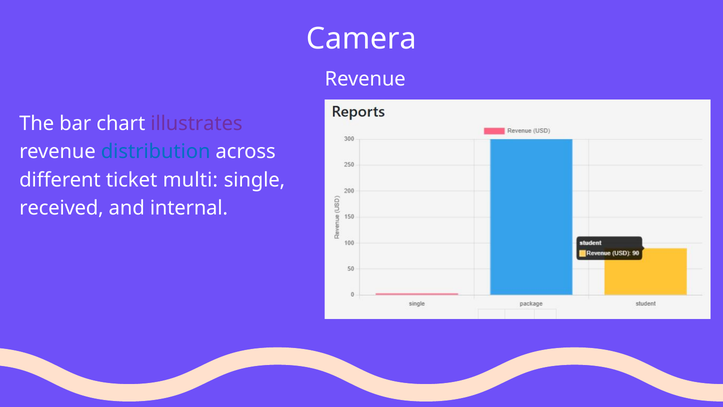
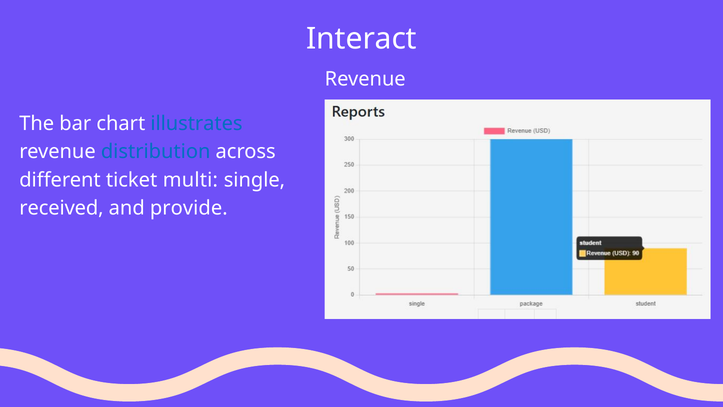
Camera: Camera -> Interact
illustrates colour: purple -> blue
internal: internal -> provide
